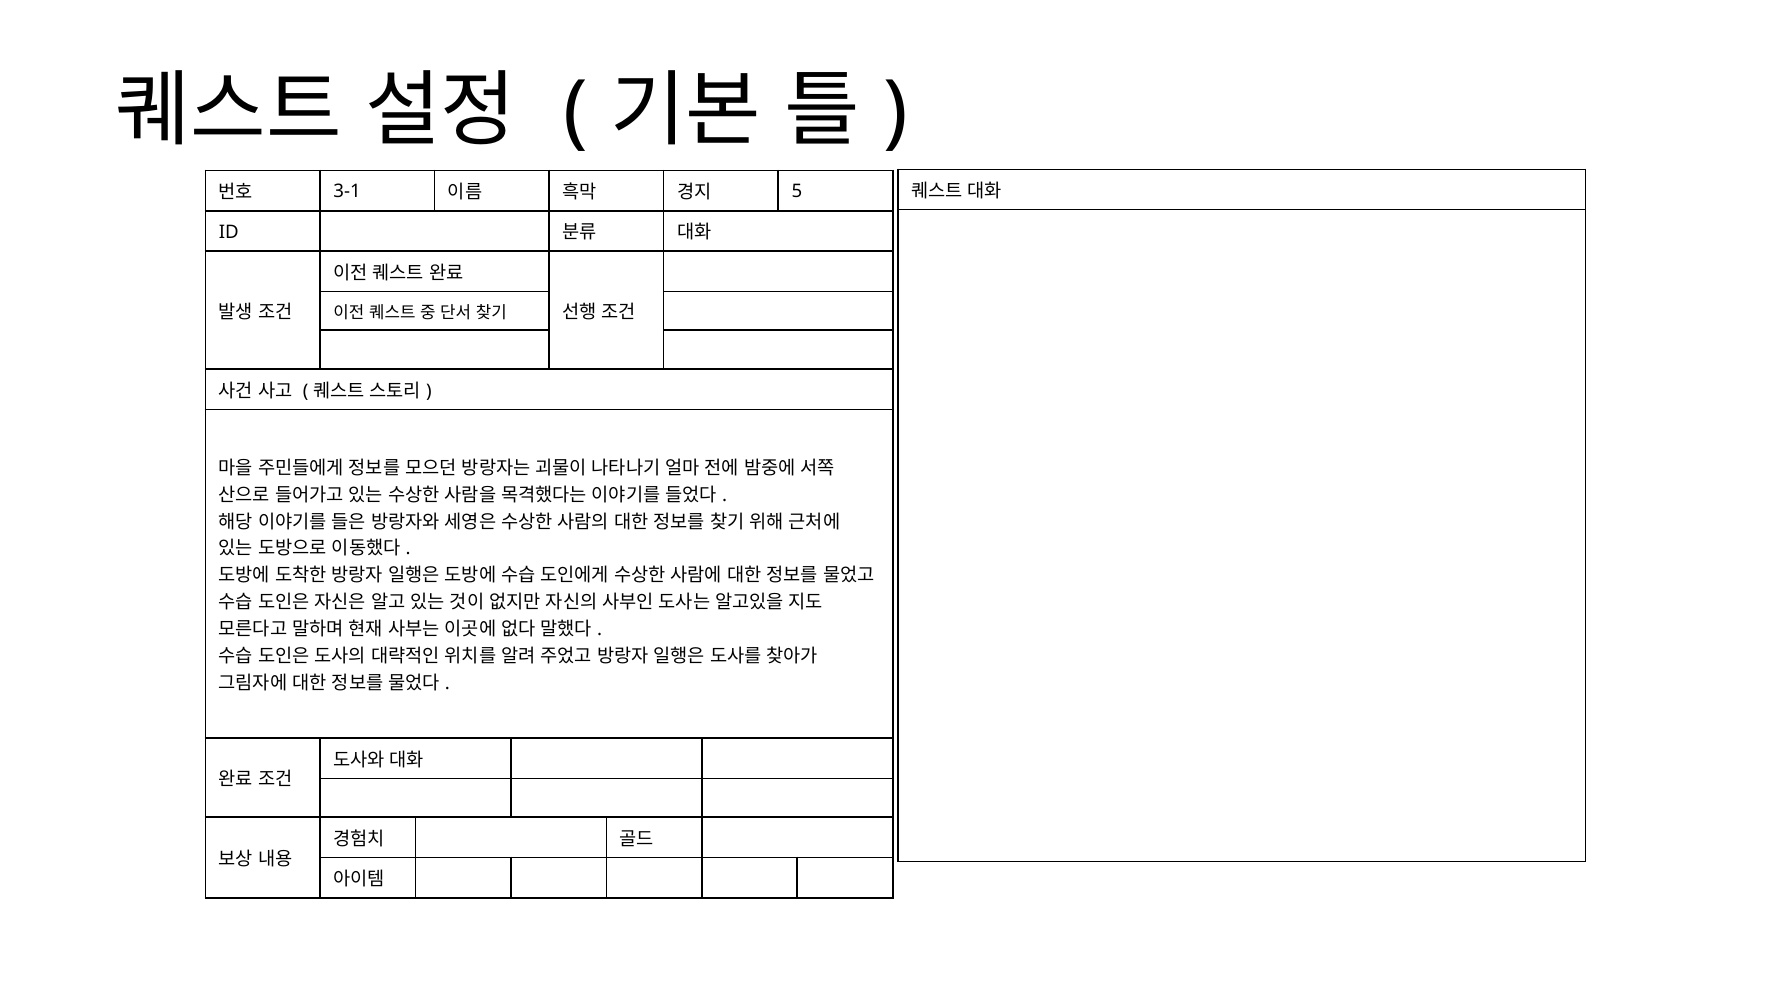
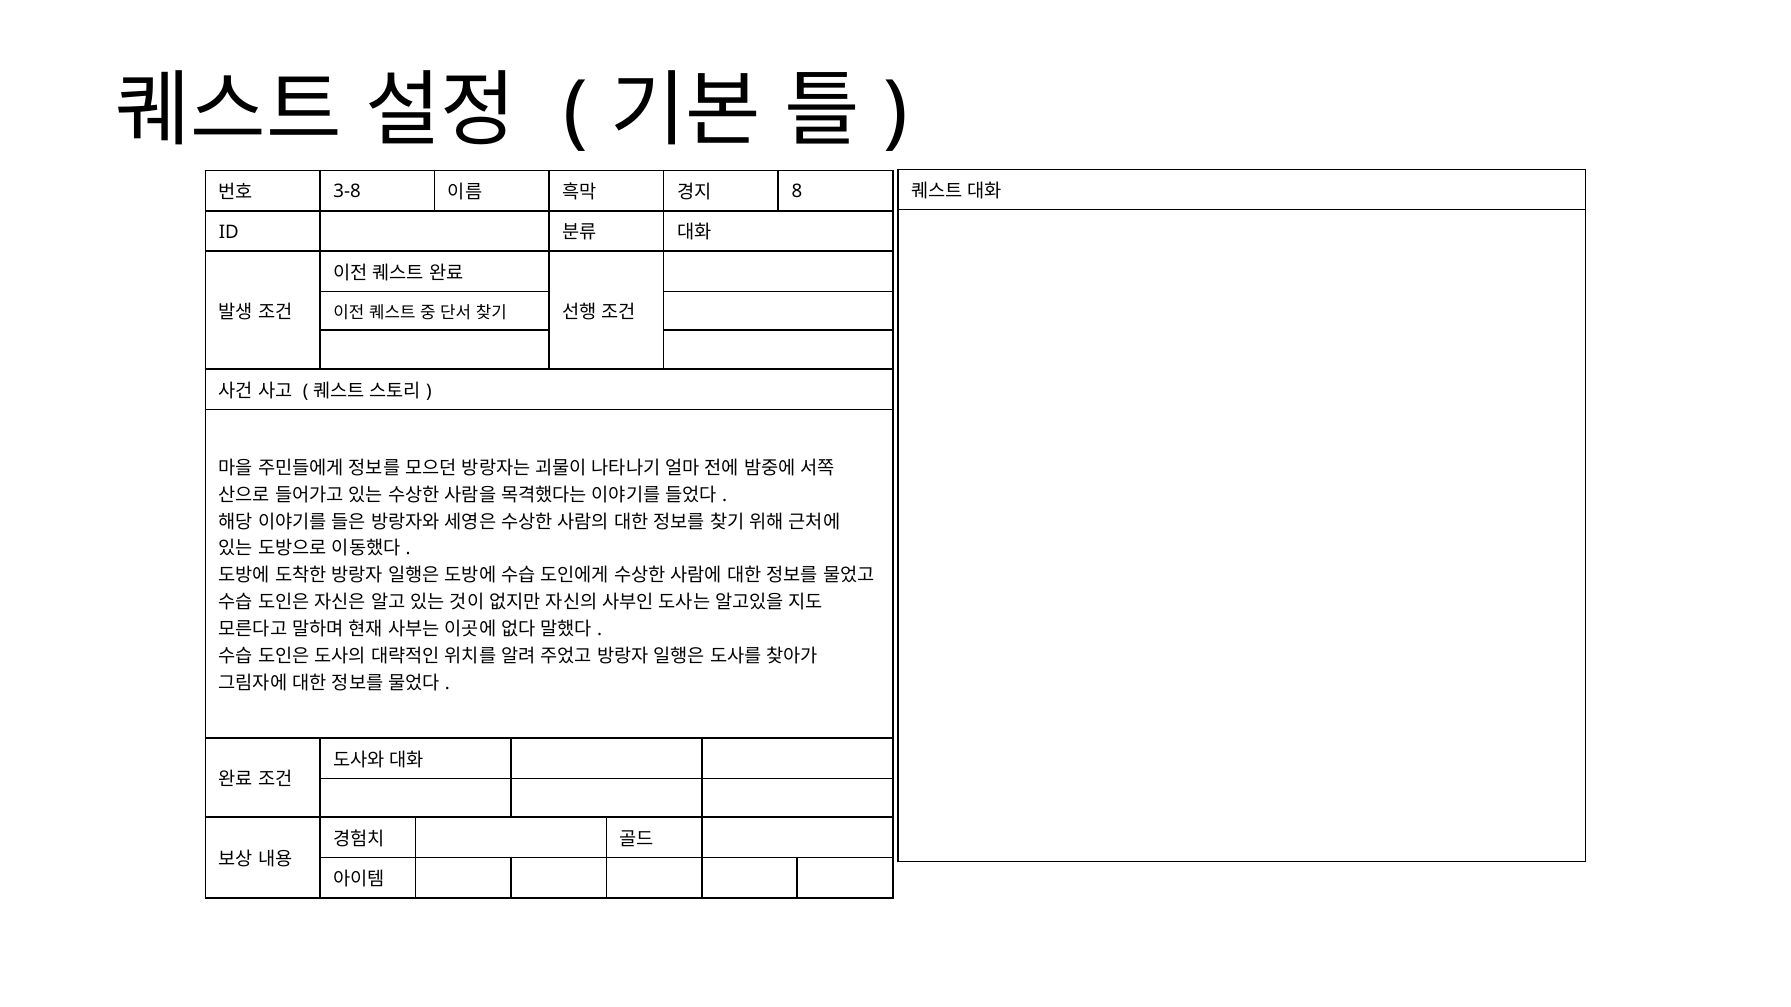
3-1: 3-1 -> 3-8
5: 5 -> 8
